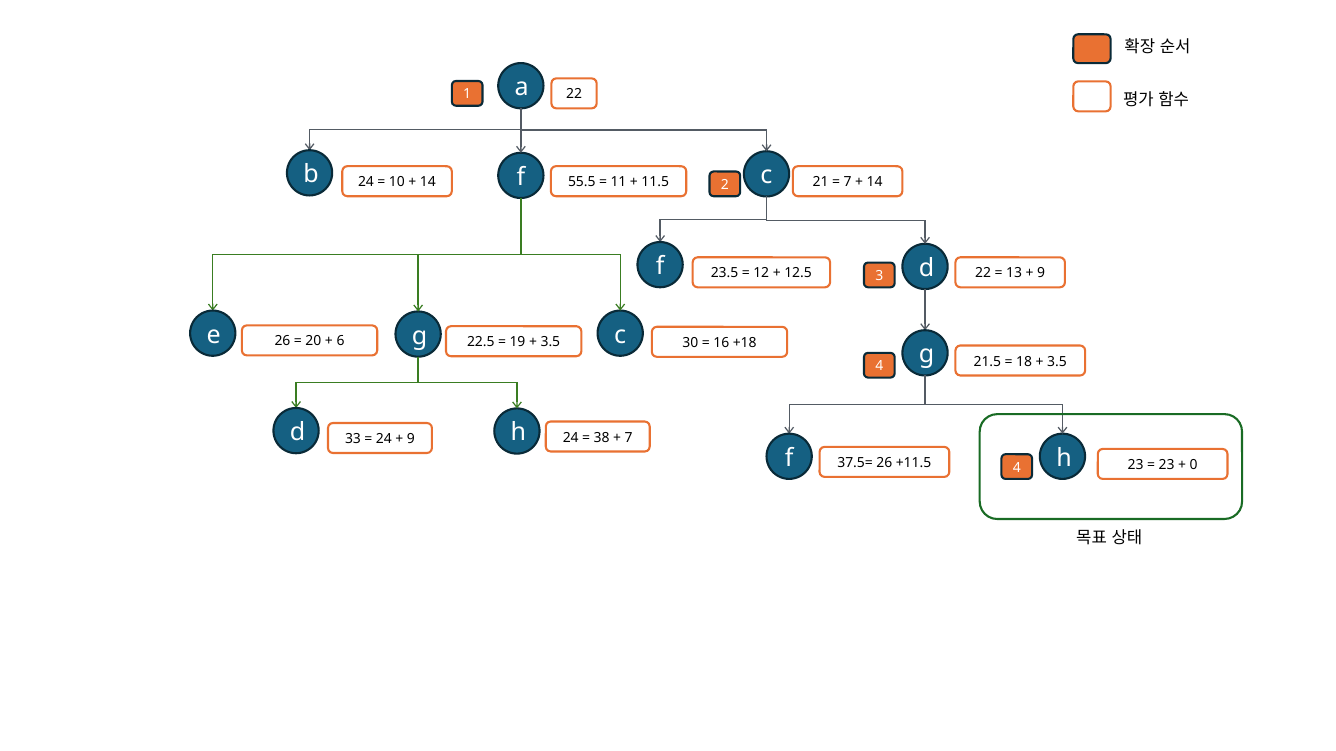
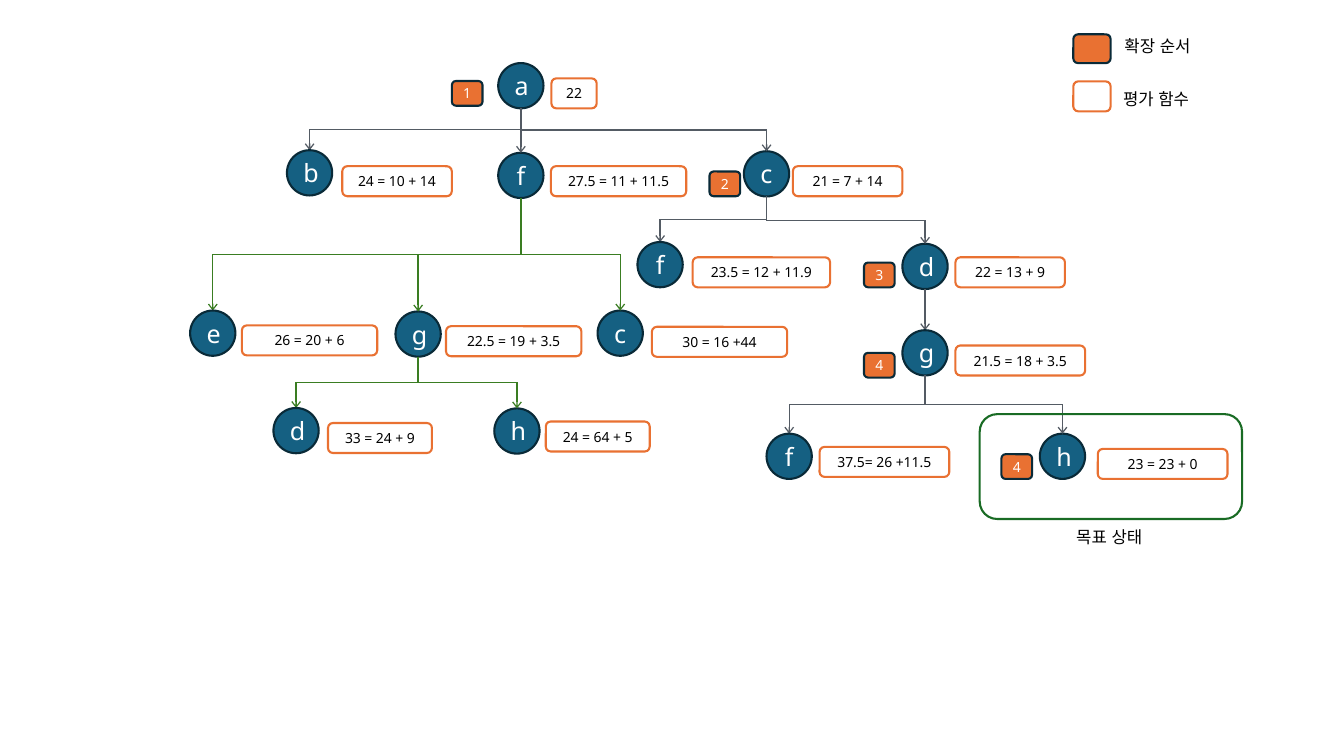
55.5: 55.5 -> 27.5
12.5: 12.5 -> 11.9
+18: +18 -> +44
38: 38 -> 64
7 at (629, 438): 7 -> 5
